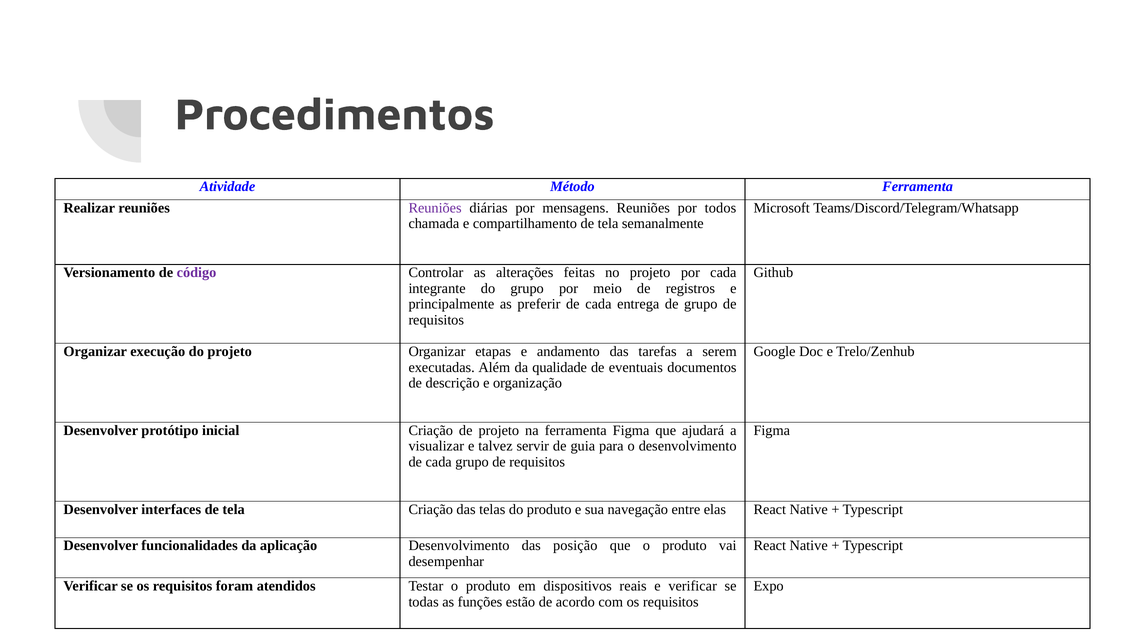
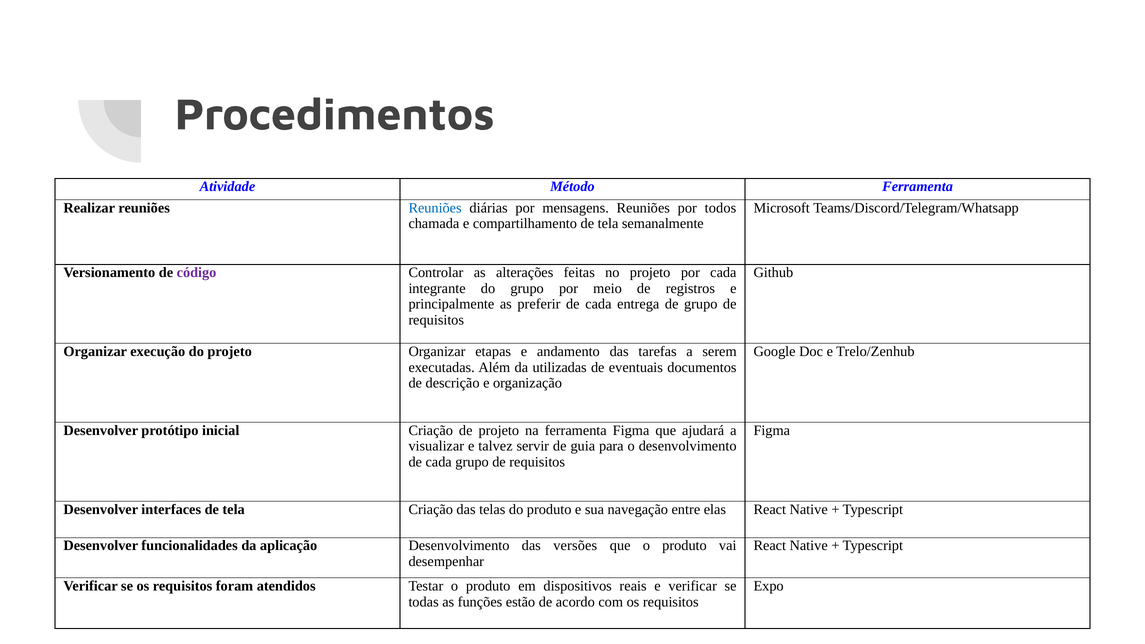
Reuniões at (435, 208) colour: purple -> blue
qualidade: qualidade -> utilizadas
posição: posição -> versões
